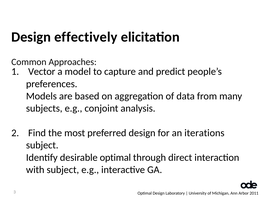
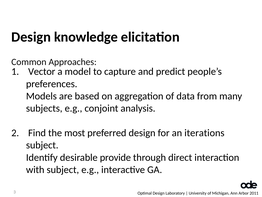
effectively: effectively -> knowledge
desirable optimal: optimal -> provide
